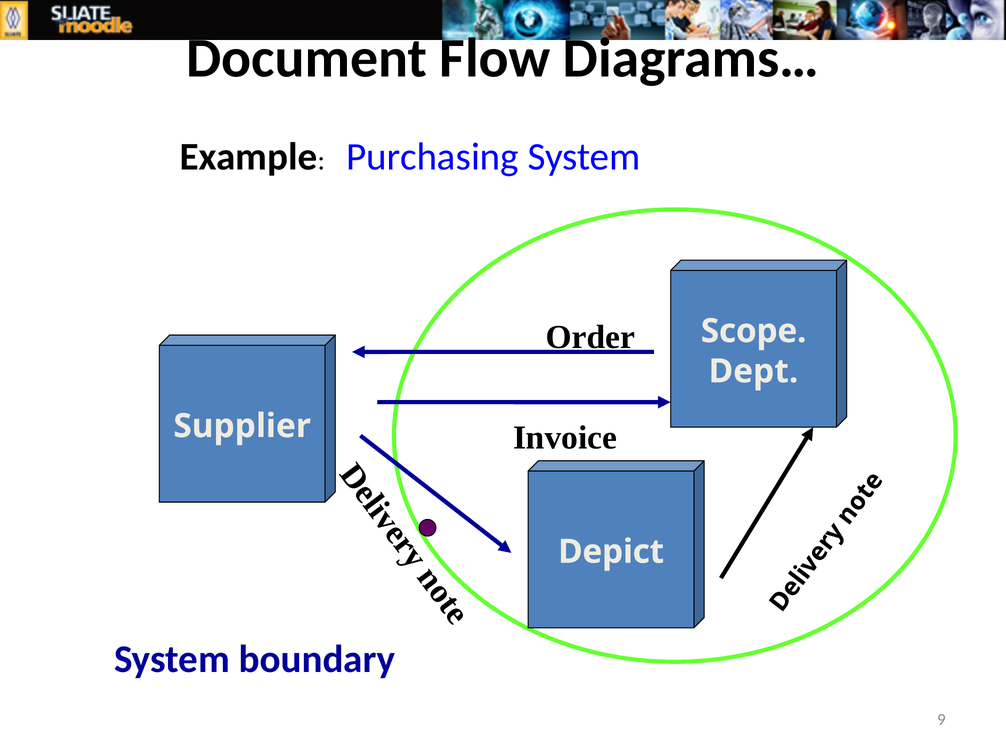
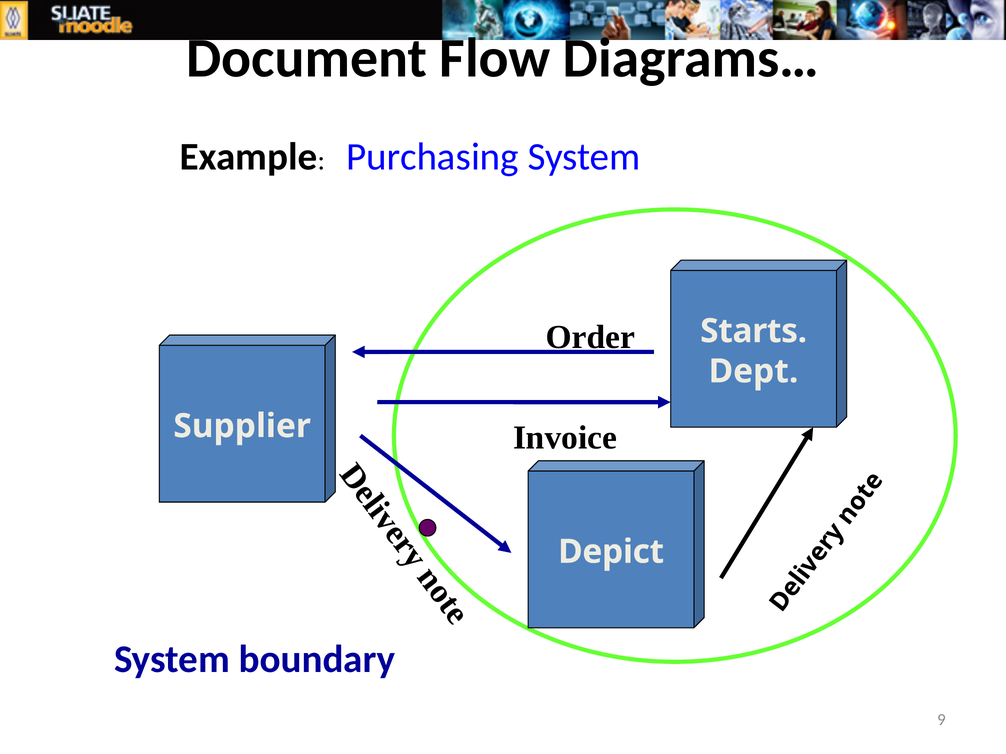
Scope: Scope -> Starts
